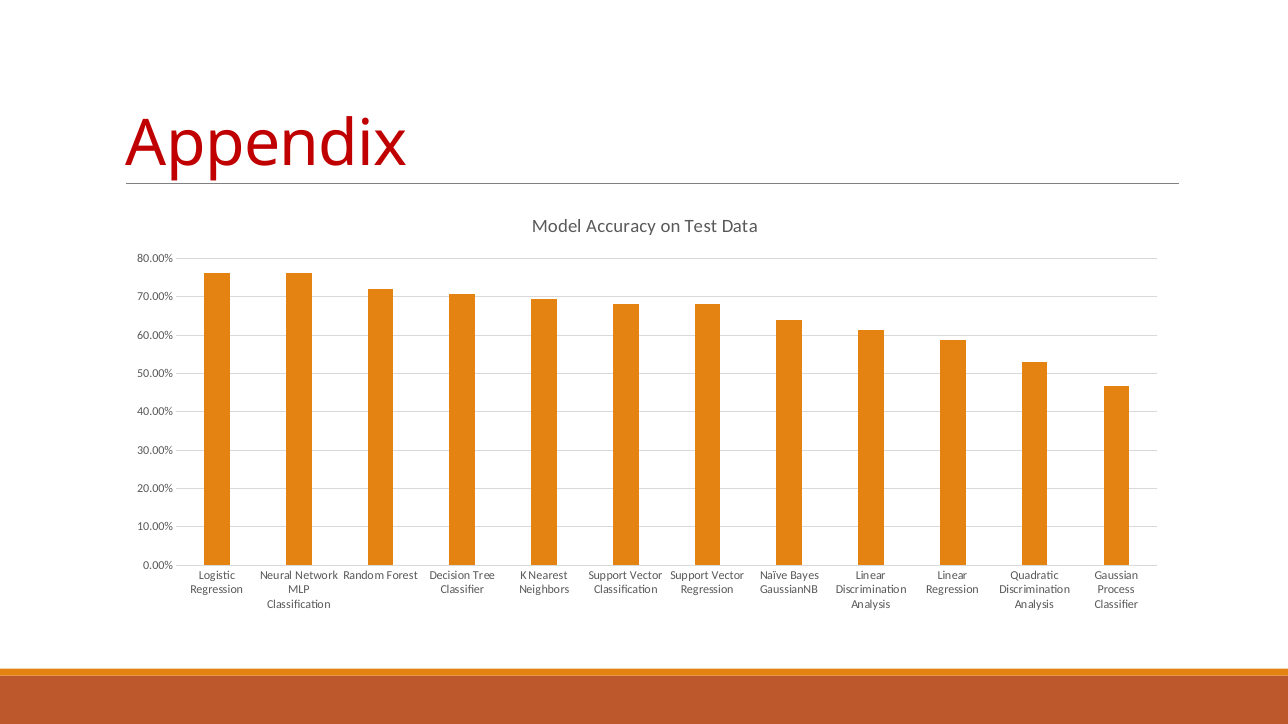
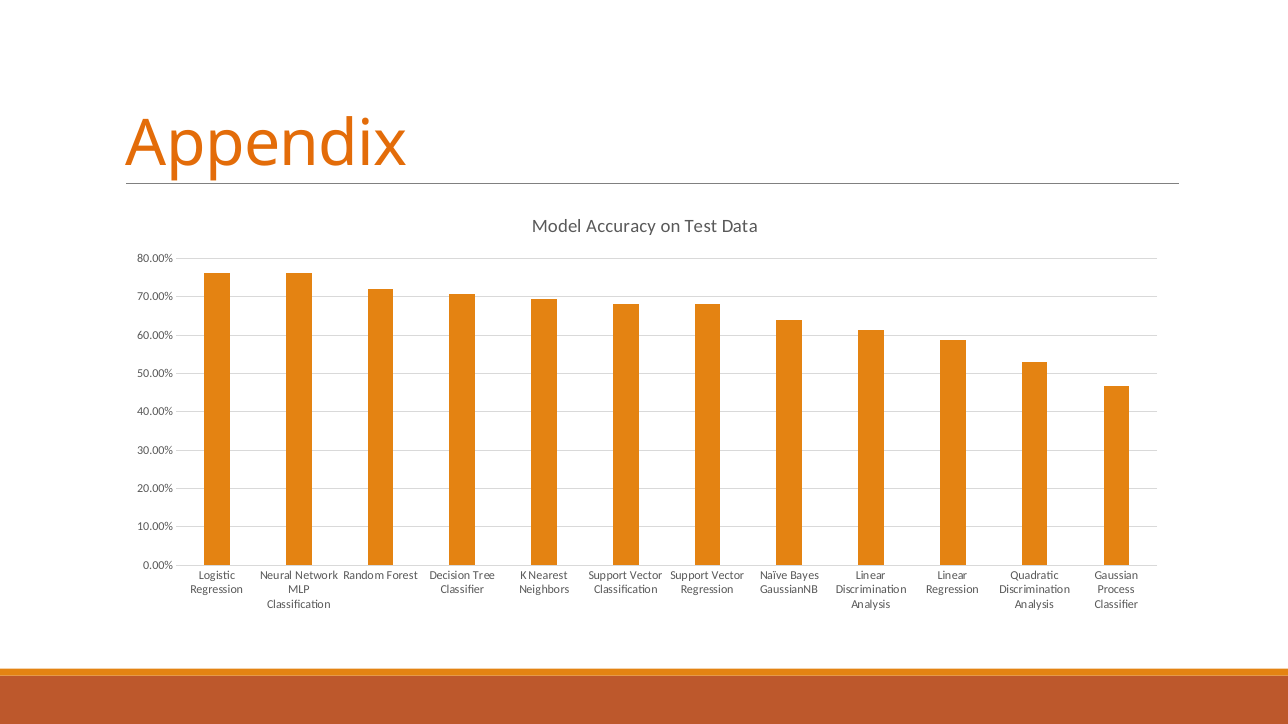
Appendix colour: red -> orange
